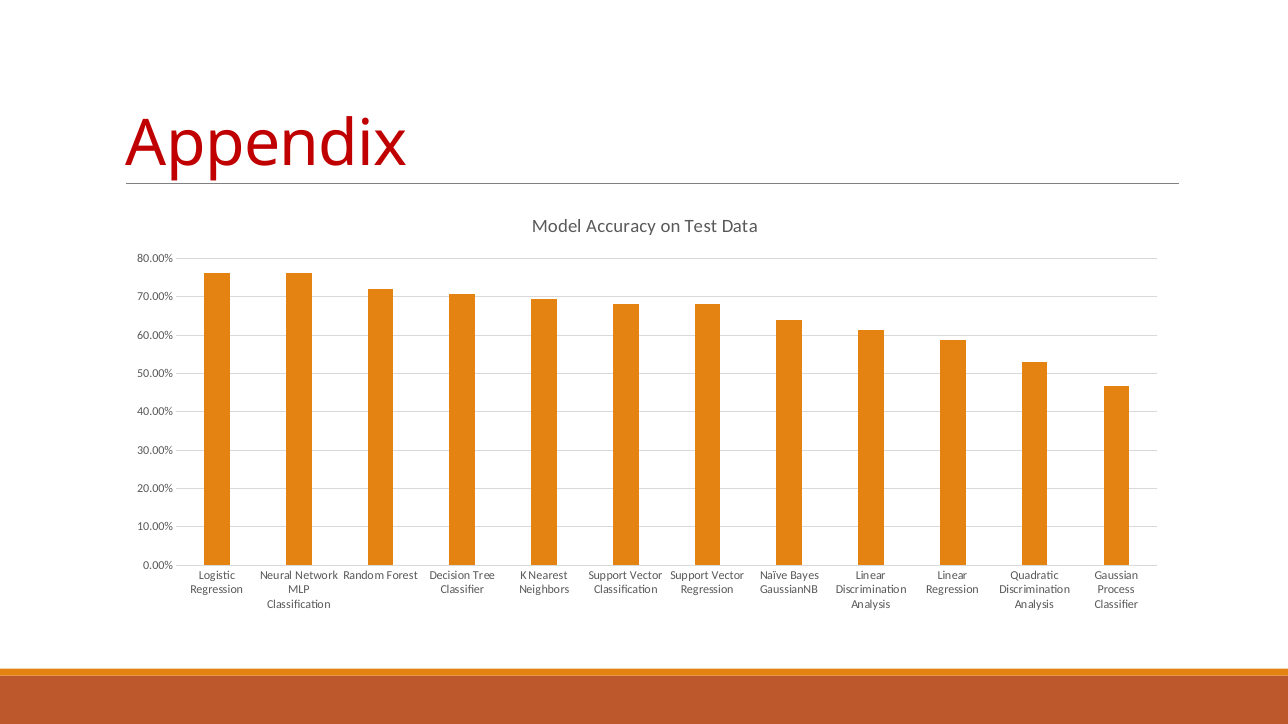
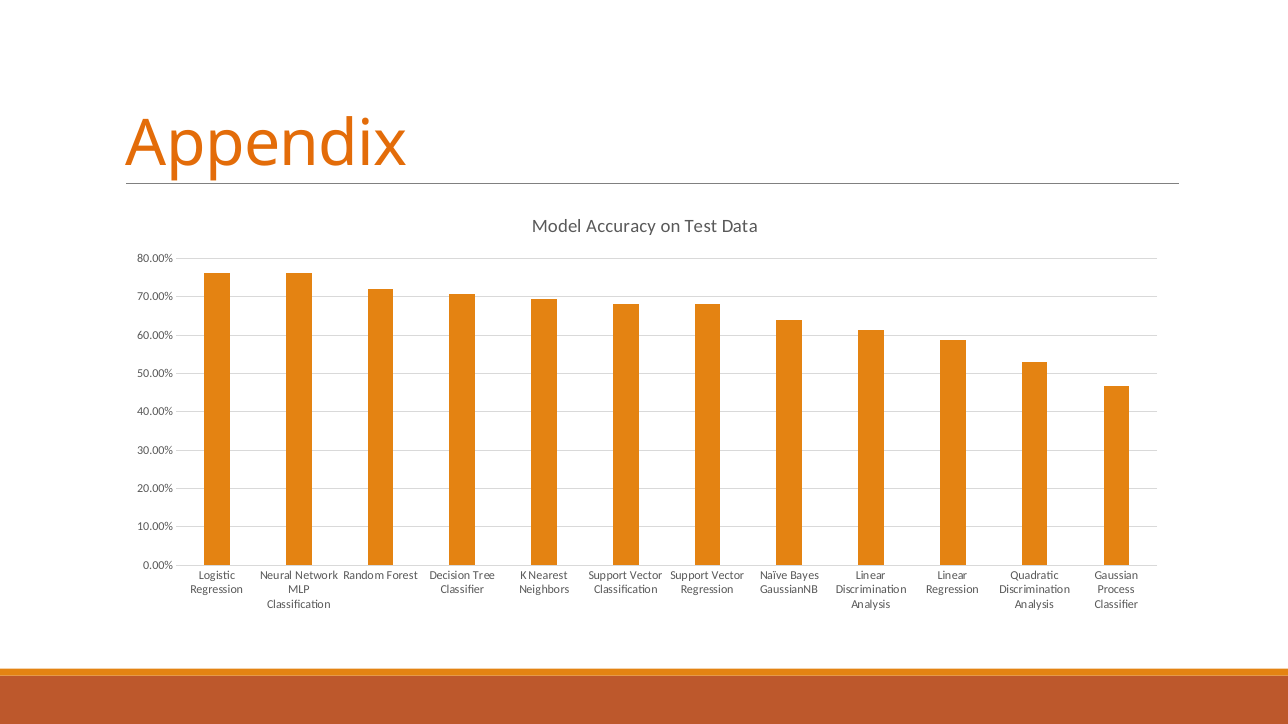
Appendix colour: red -> orange
